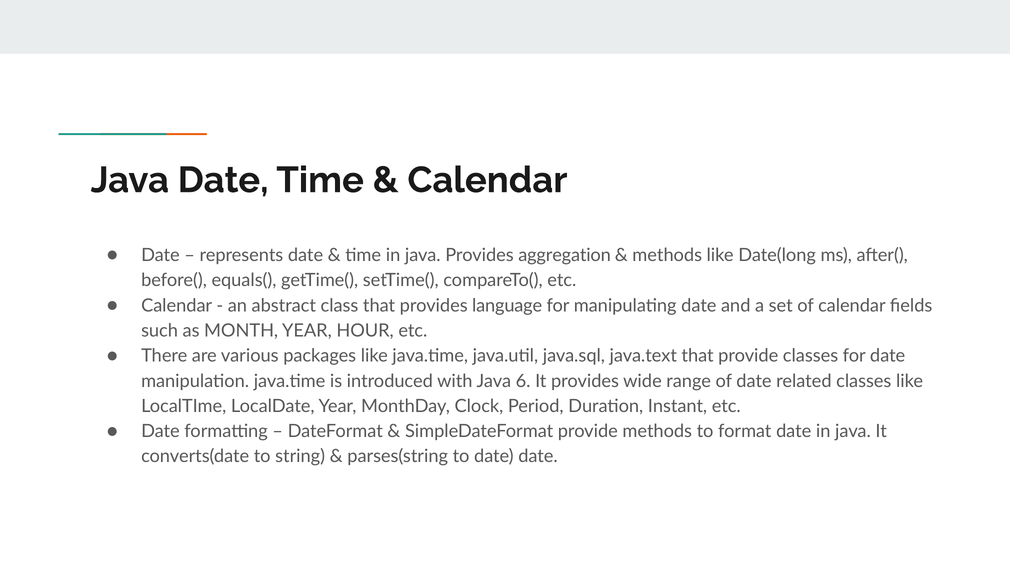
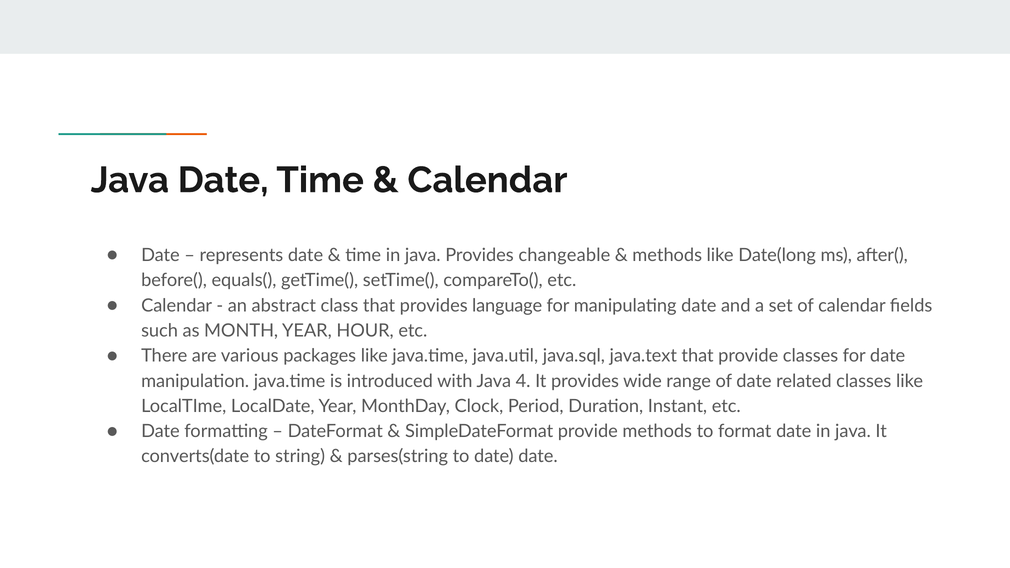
aggregation: aggregation -> changeable
6: 6 -> 4
